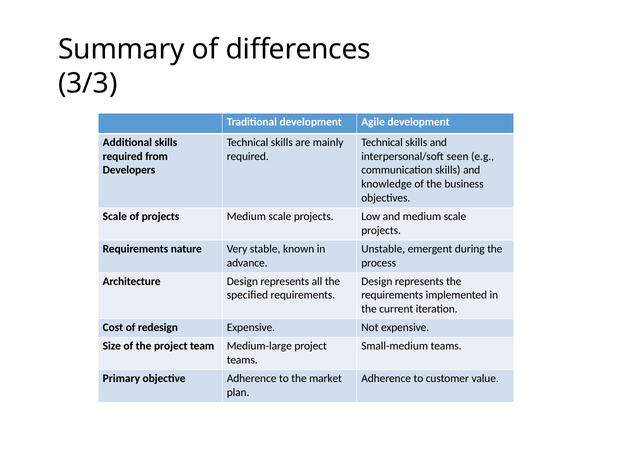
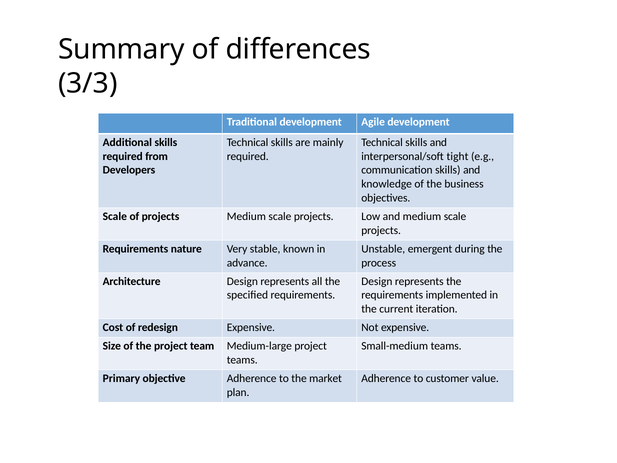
seen: seen -> tight
